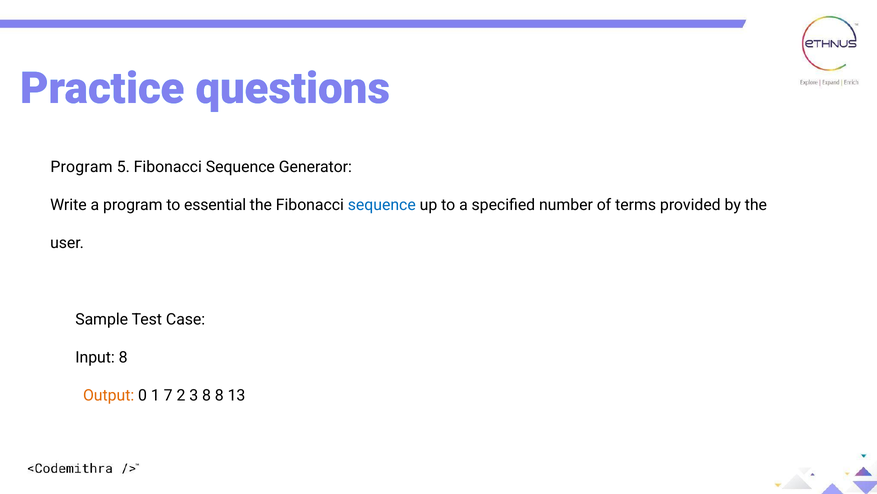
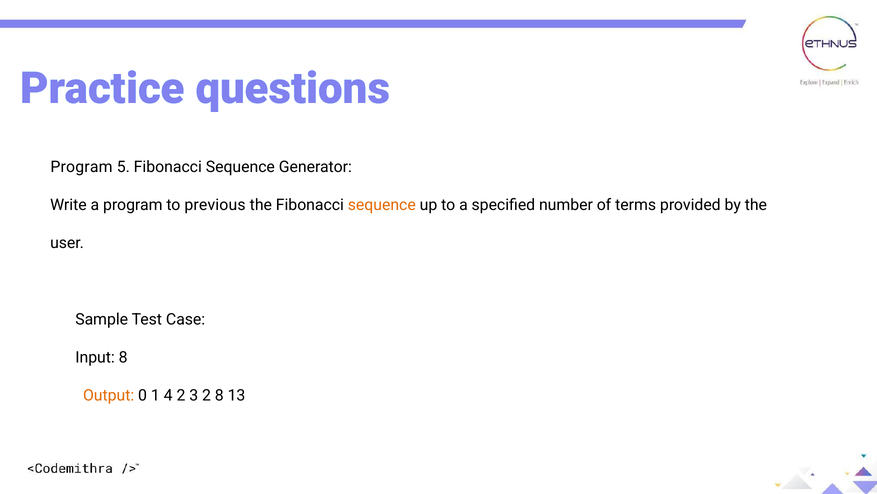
essential: essential -> previous
sequence at (382, 205) colour: blue -> orange
7: 7 -> 4
3 8: 8 -> 2
